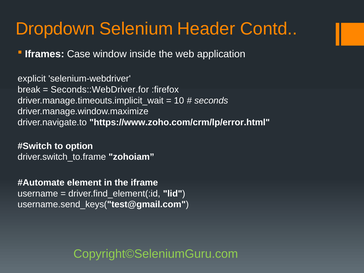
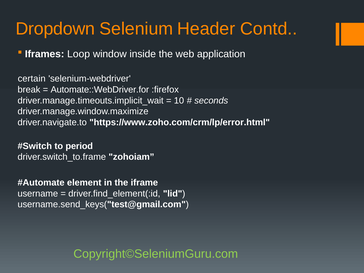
Case: Case -> Loop
explicit: explicit -> certain
Seconds::WebDriver.for: Seconds::WebDriver.for -> Automate::WebDriver.for
option: option -> period
